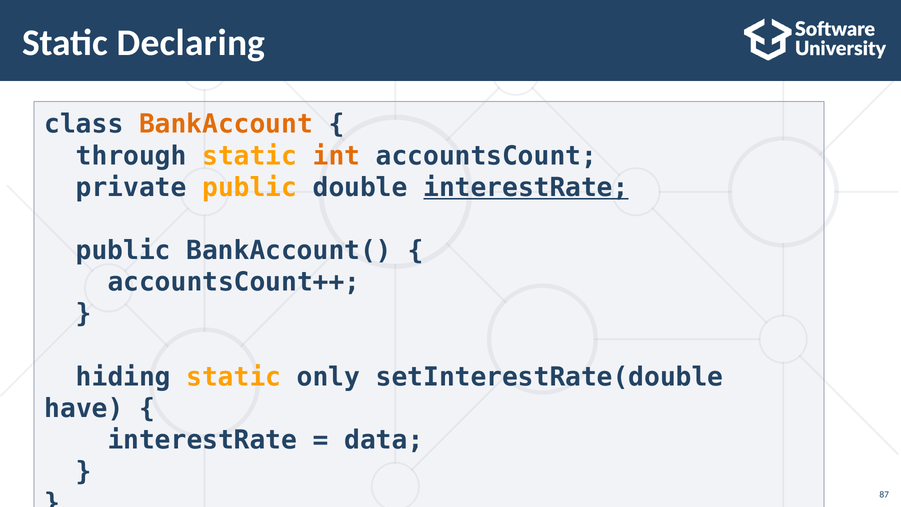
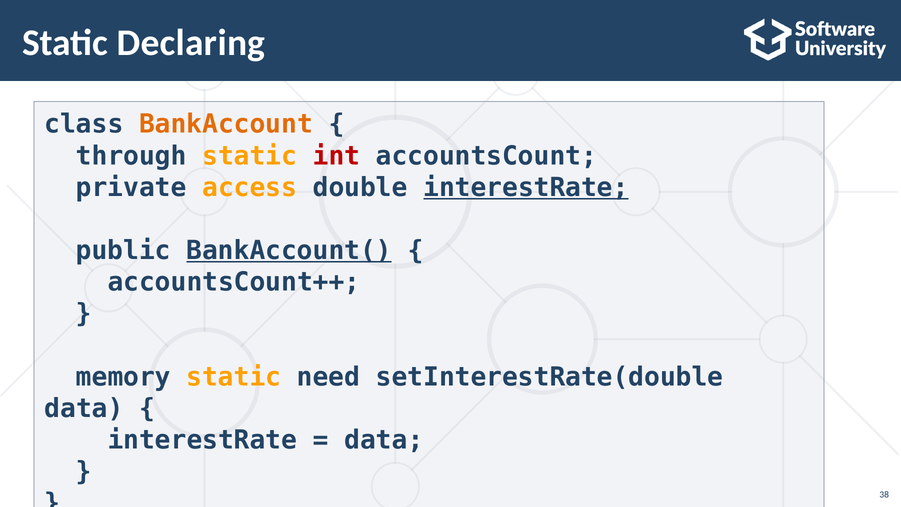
int colour: orange -> red
private public: public -> access
BankAccount( underline: none -> present
hiding: hiding -> memory
only: only -> need
have at (84, 408): have -> data
87: 87 -> 38
